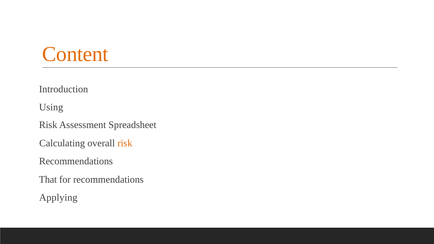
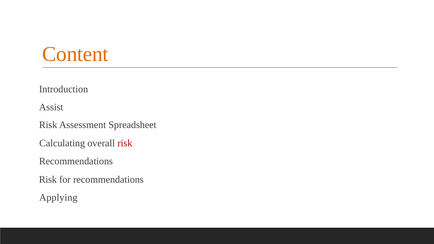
Using: Using -> Assist
risk at (125, 143) colour: orange -> red
That at (48, 180): That -> Risk
